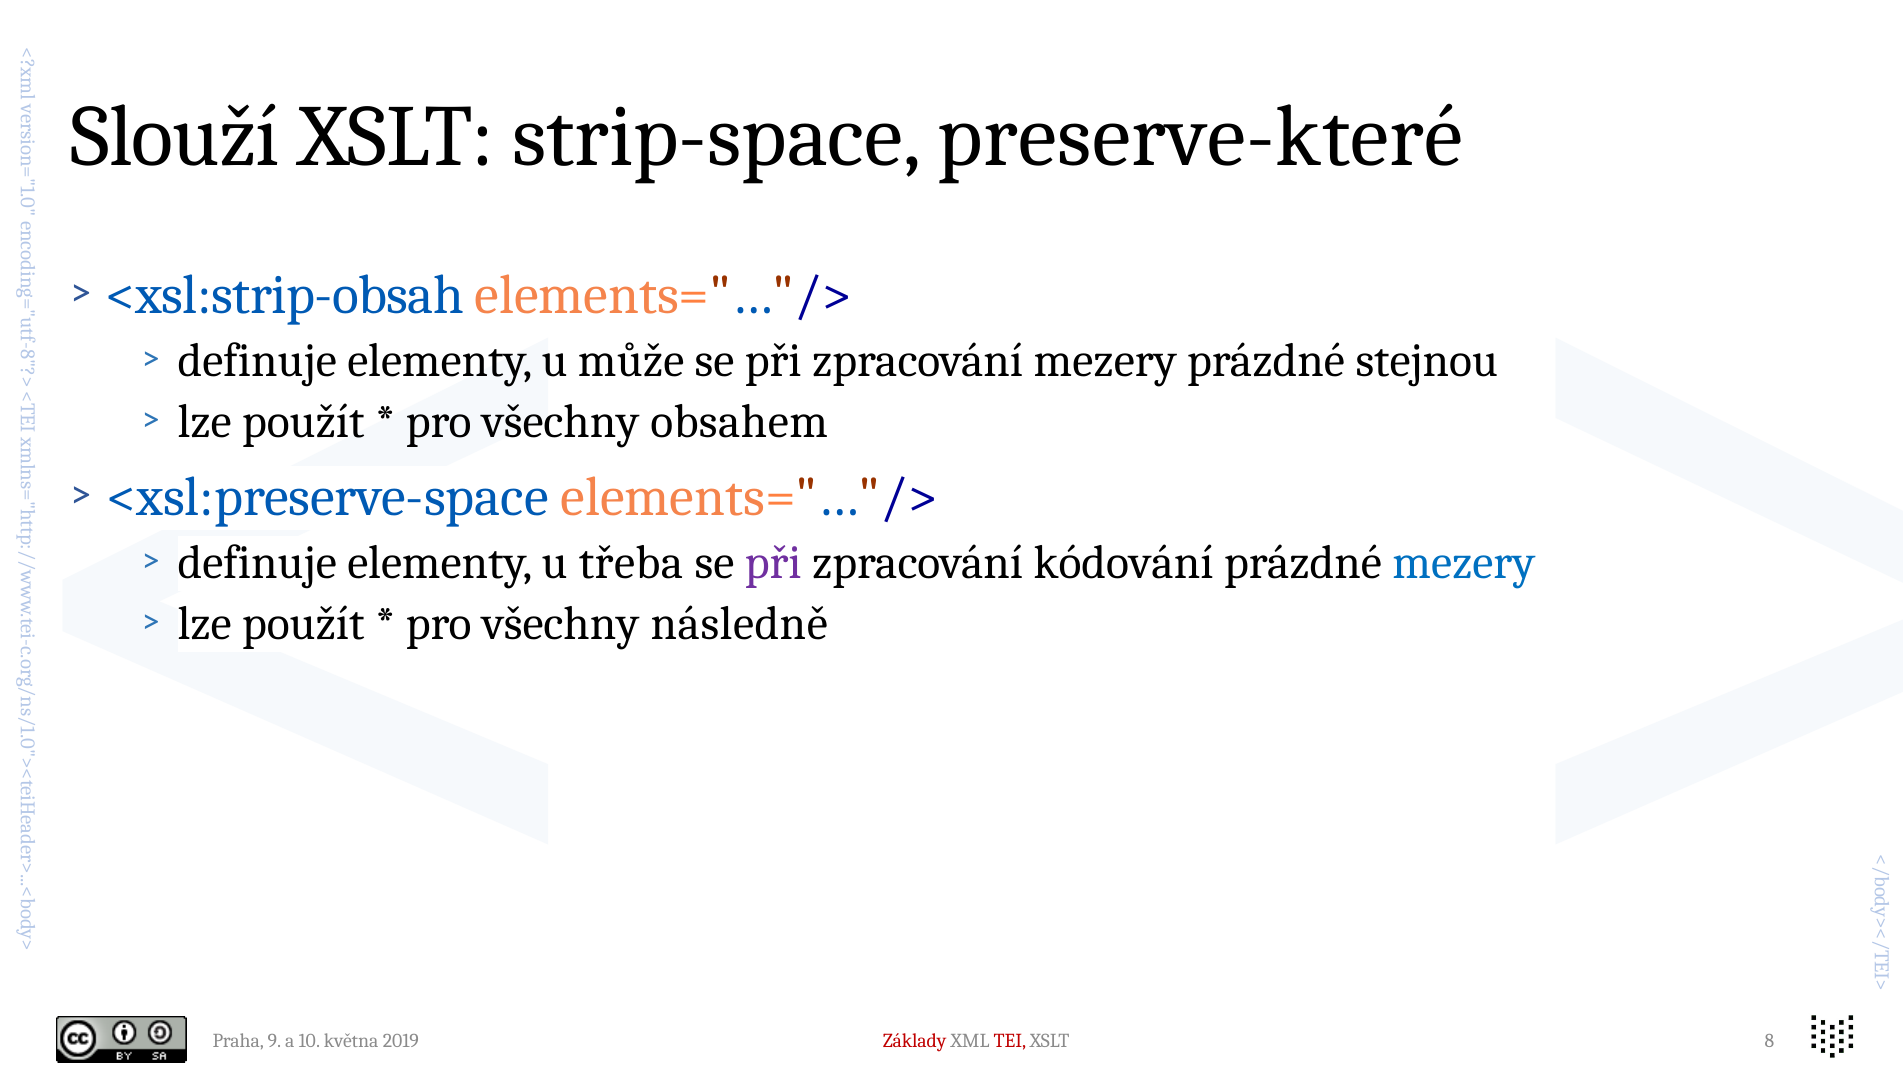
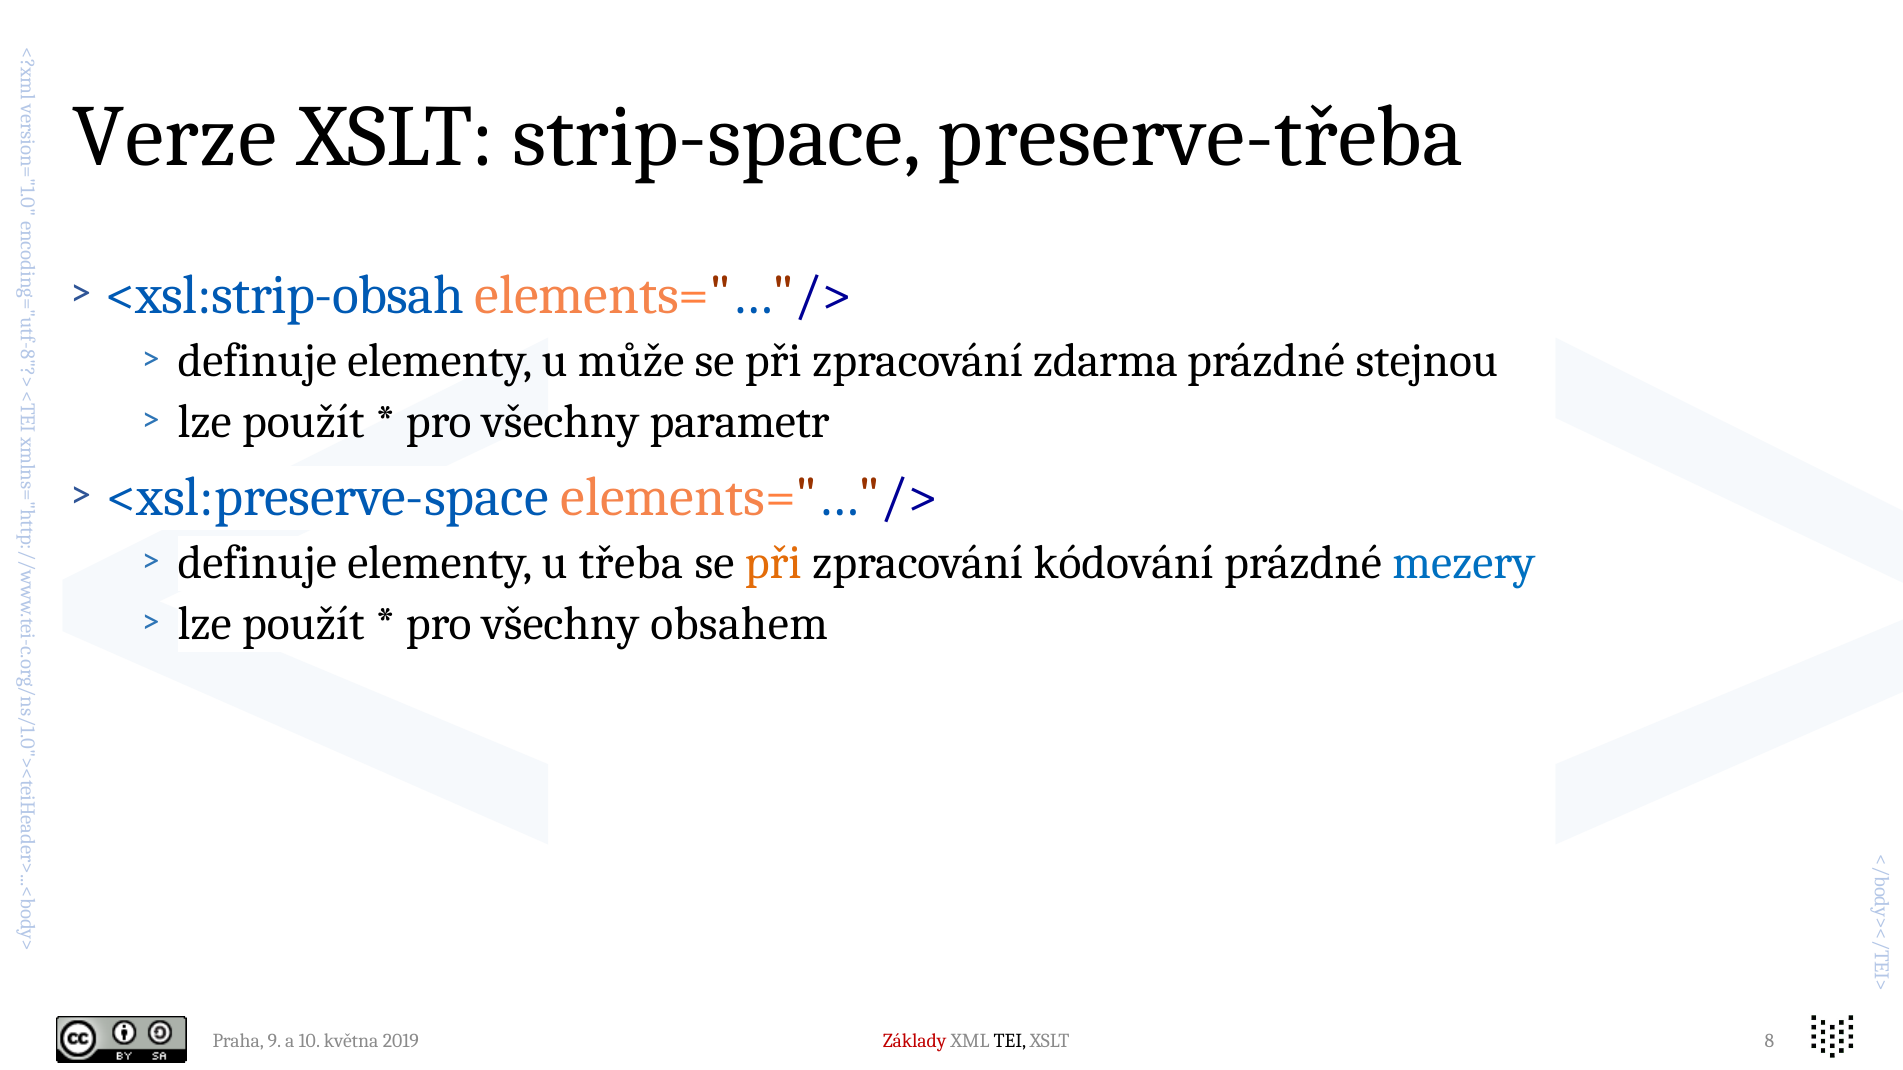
Slouží: Slouží -> Verze
preserve-které: preserve-které -> preserve-třeba
zpracování mezery: mezery -> zdarma
obsahem: obsahem -> parametr
při at (773, 563) colour: purple -> orange
následně: následně -> obsahem
TEI colour: red -> black
